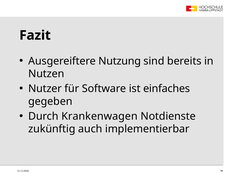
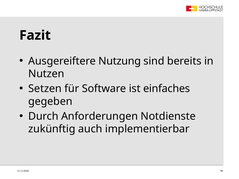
Nutzer: Nutzer -> Setzen
Krankenwagen: Krankenwagen -> Anforderungen
